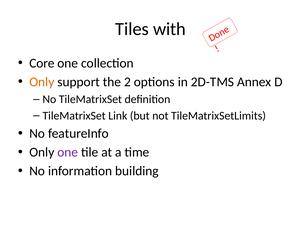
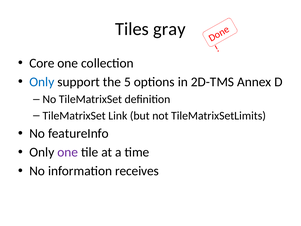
with: with -> gray
Only at (42, 82) colour: orange -> blue
2: 2 -> 5
building: building -> receives
